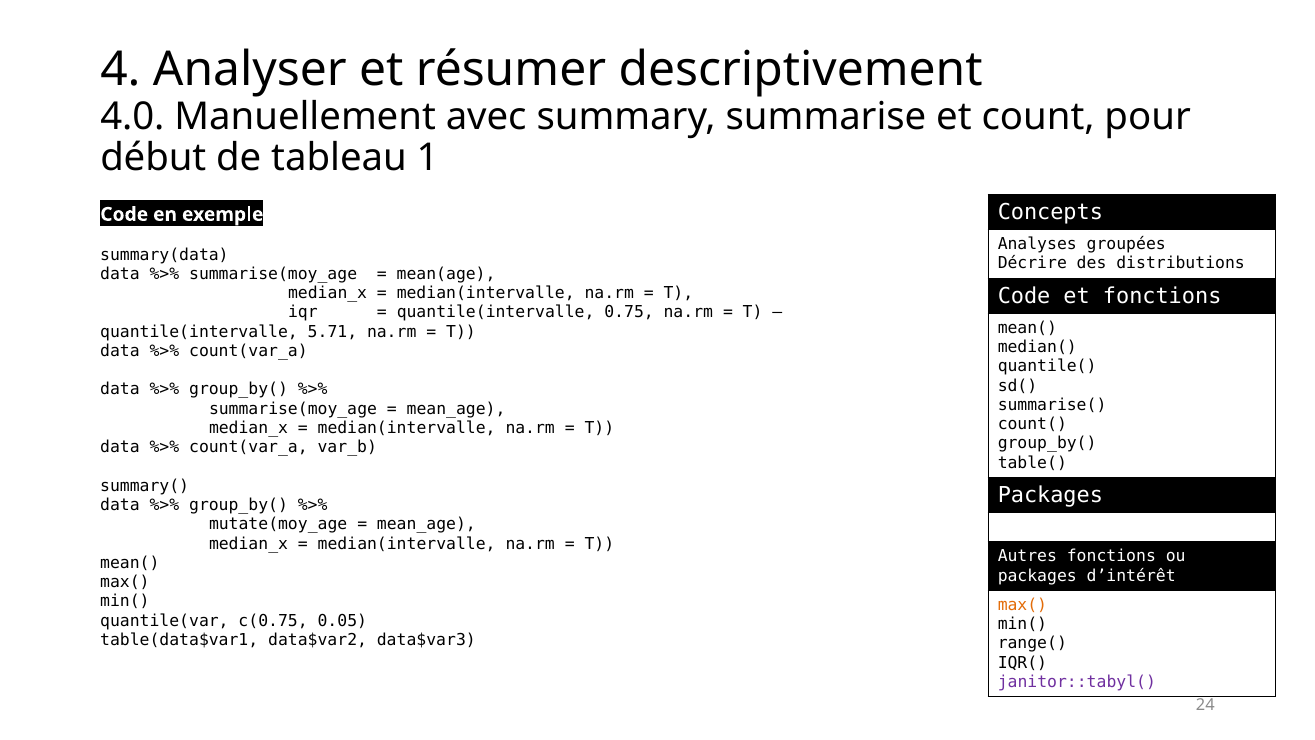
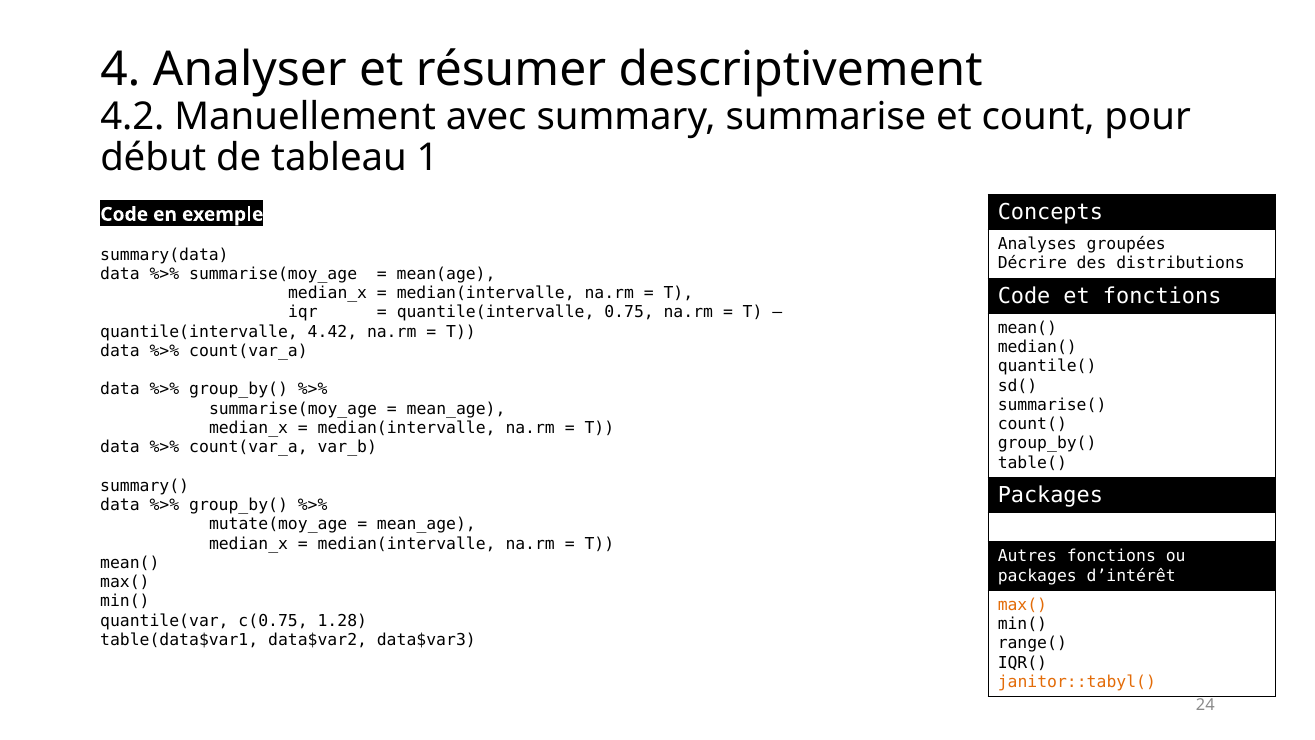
4.0: 4.0 -> 4.2
5.71: 5.71 -> 4.42
0.05: 0.05 -> 1.28
janitor::tabyl( colour: purple -> orange
